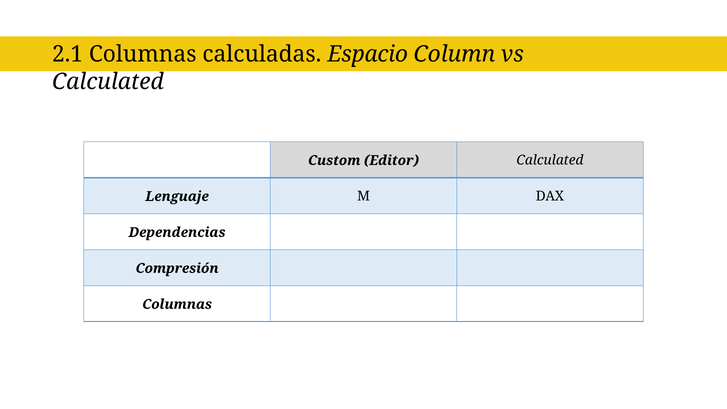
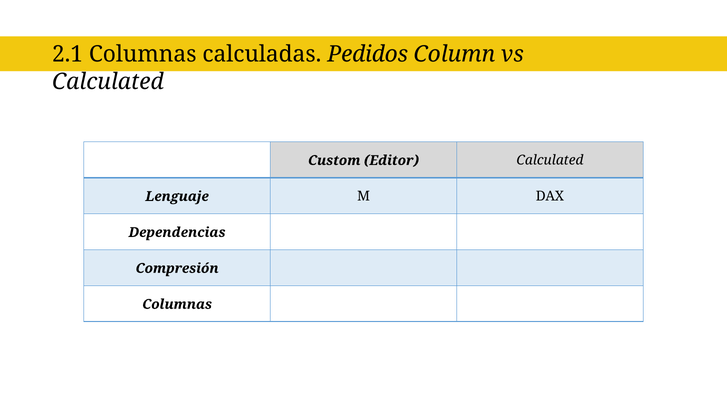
Espacio: Espacio -> Pedidos
